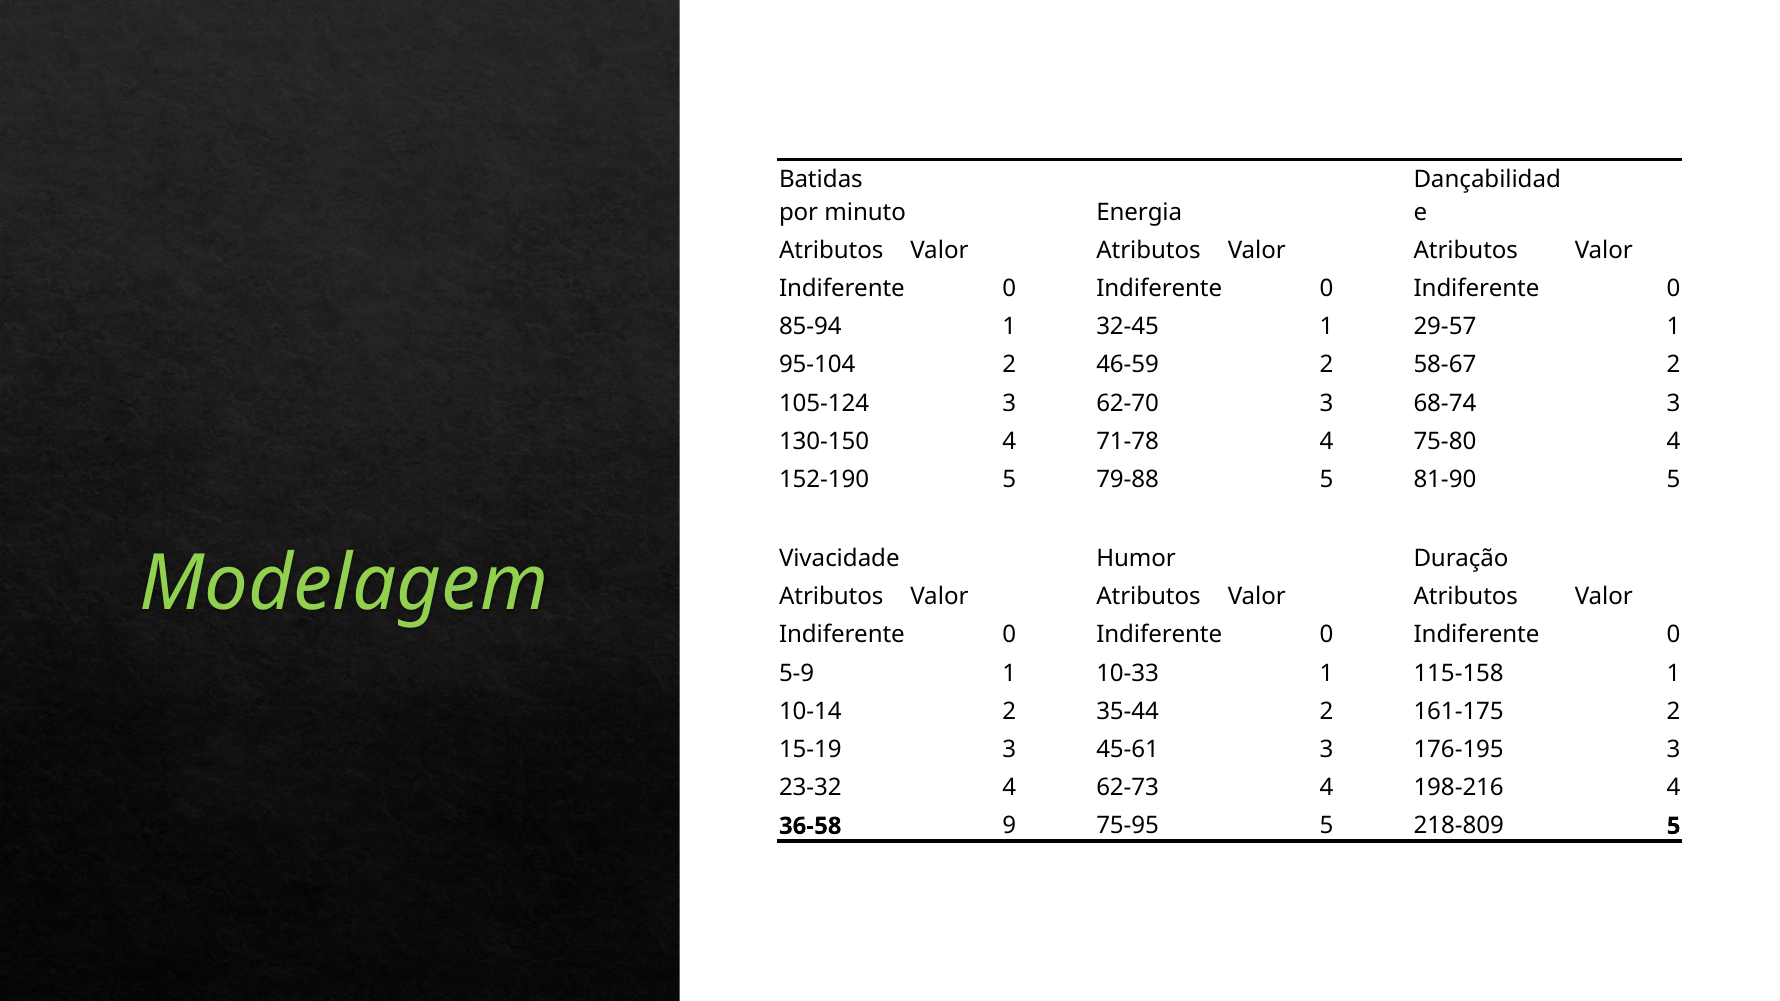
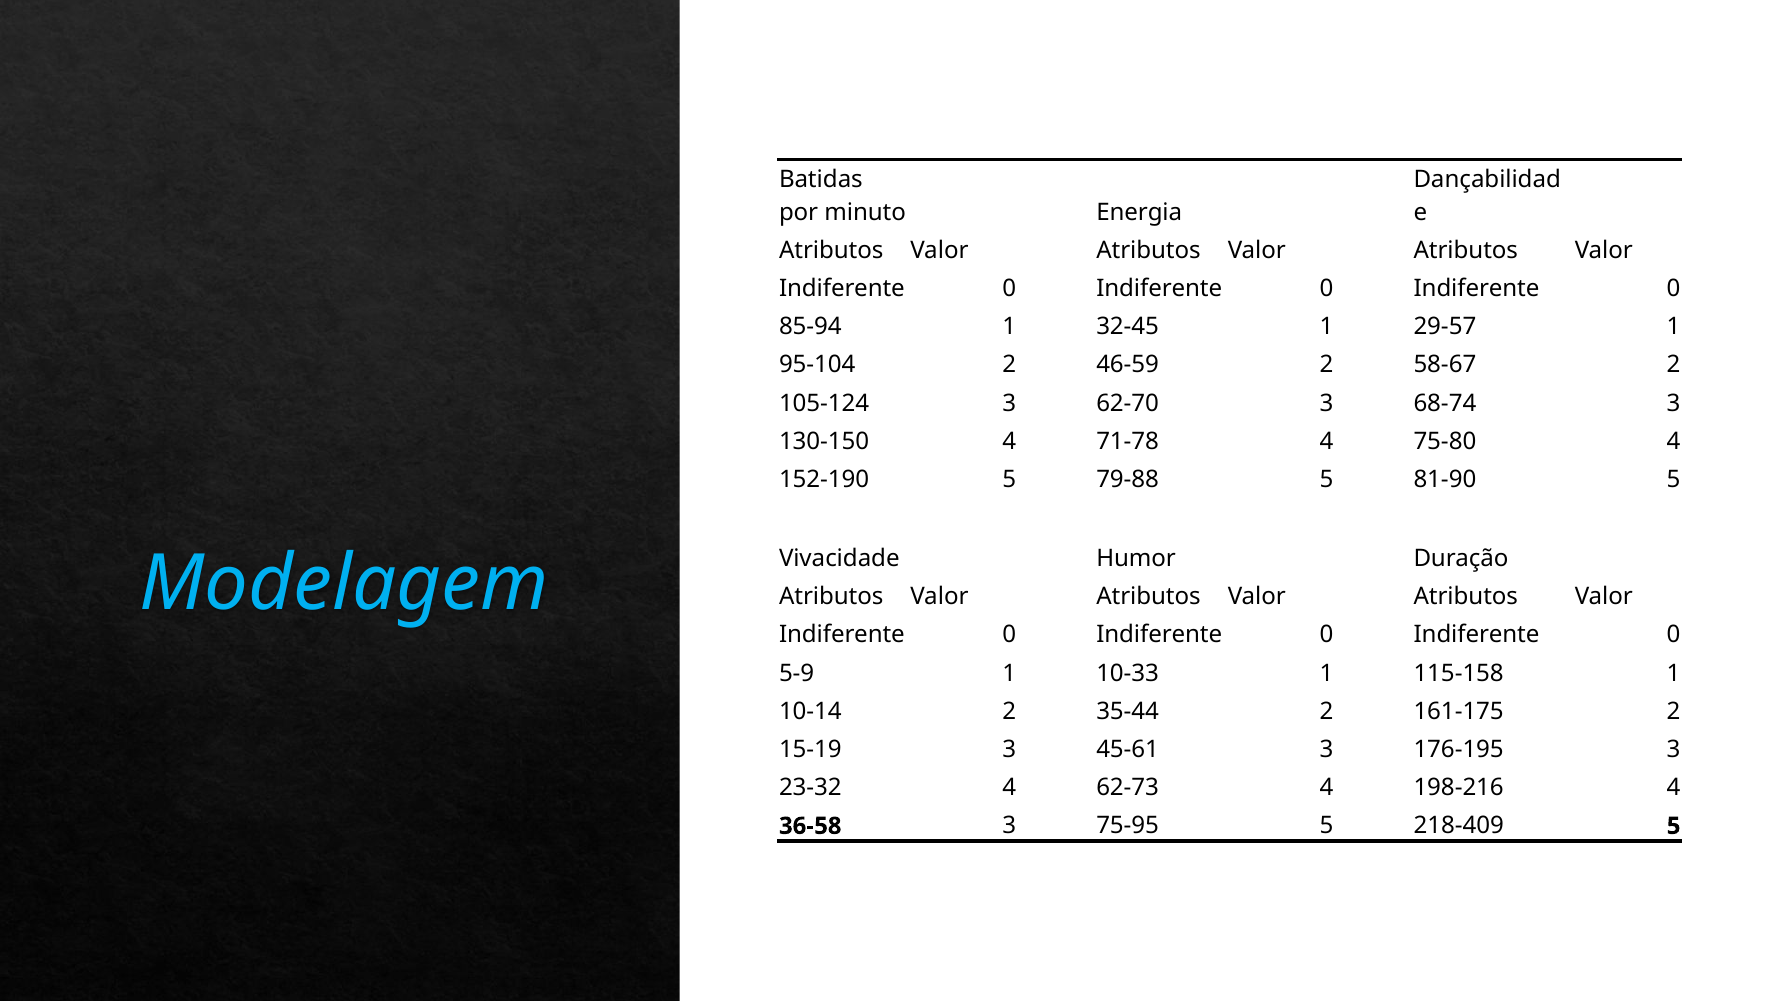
Modelagem colour: light green -> light blue
36-58 9: 9 -> 3
218-809: 218-809 -> 218-409
